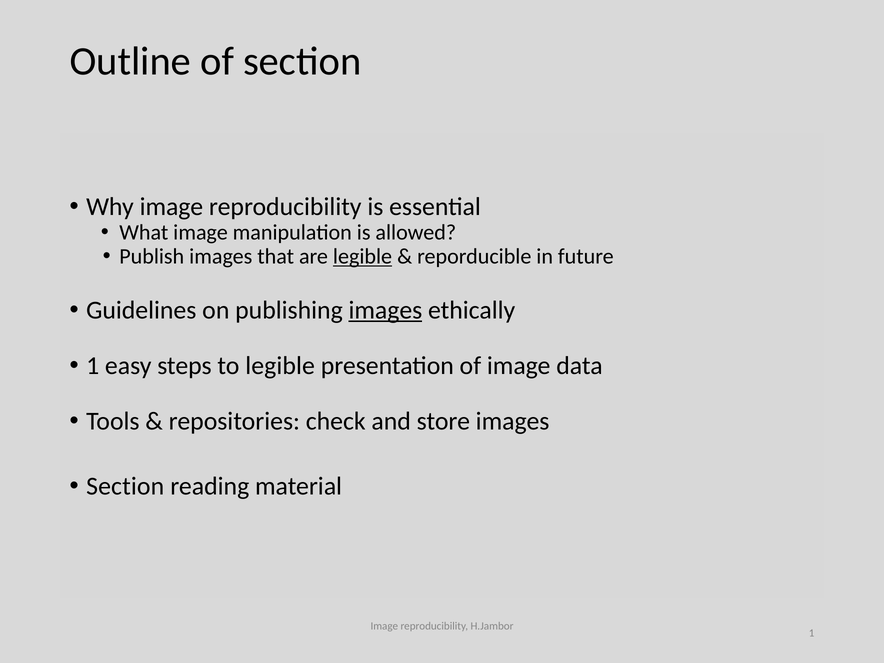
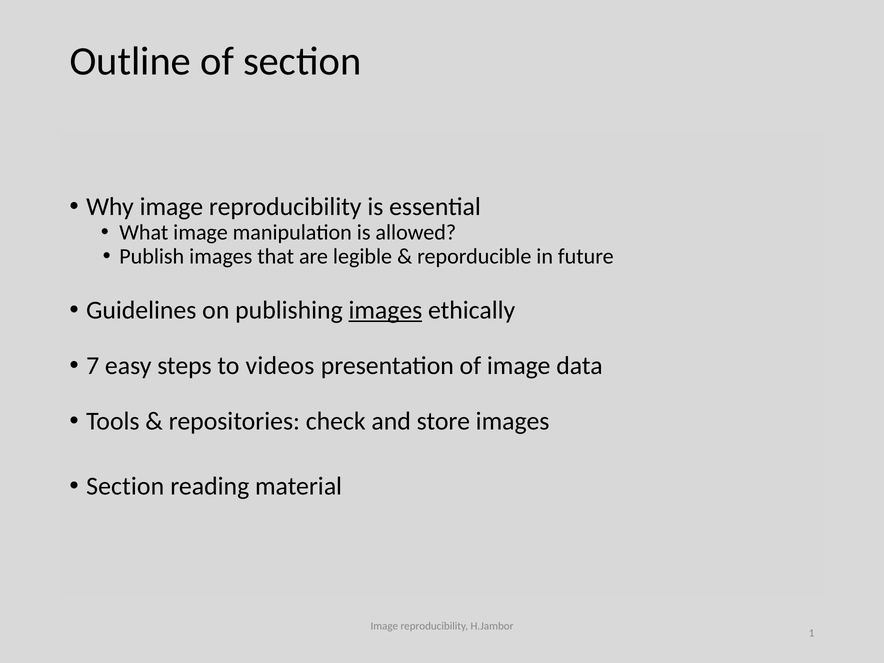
legible at (363, 256) underline: present -> none
1 at (93, 366): 1 -> 7
to legible: legible -> videos
